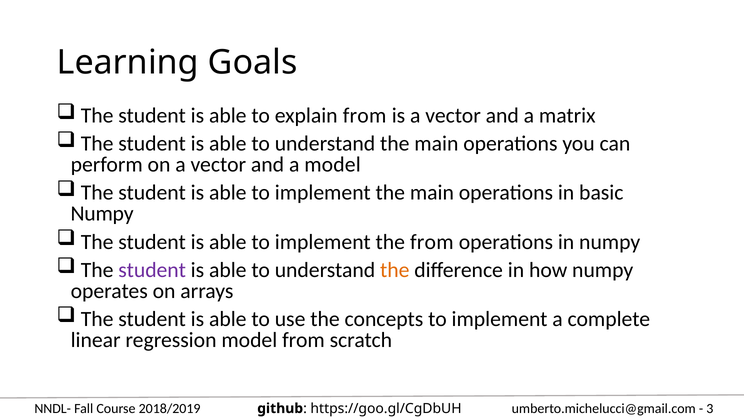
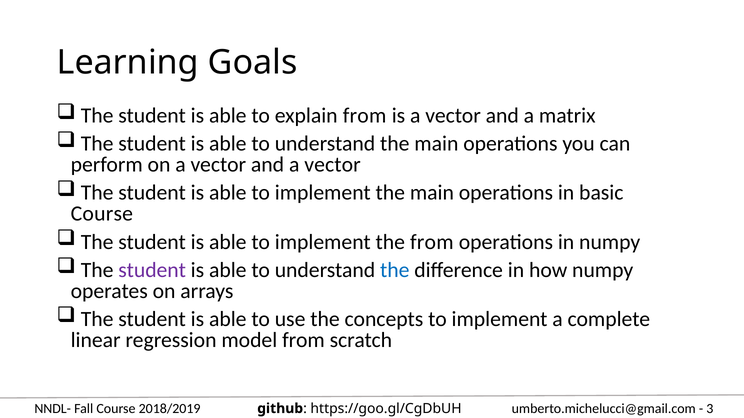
and a model: model -> vector
Numpy at (102, 214): Numpy -> Course
the at (395, 270) colour: orange -> blue
